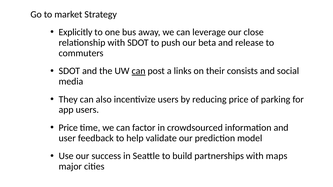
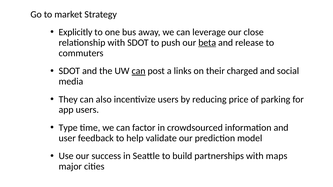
beta underline: none -> present
consists: consists -> charged
Price at (68, 128): Price -> Type
